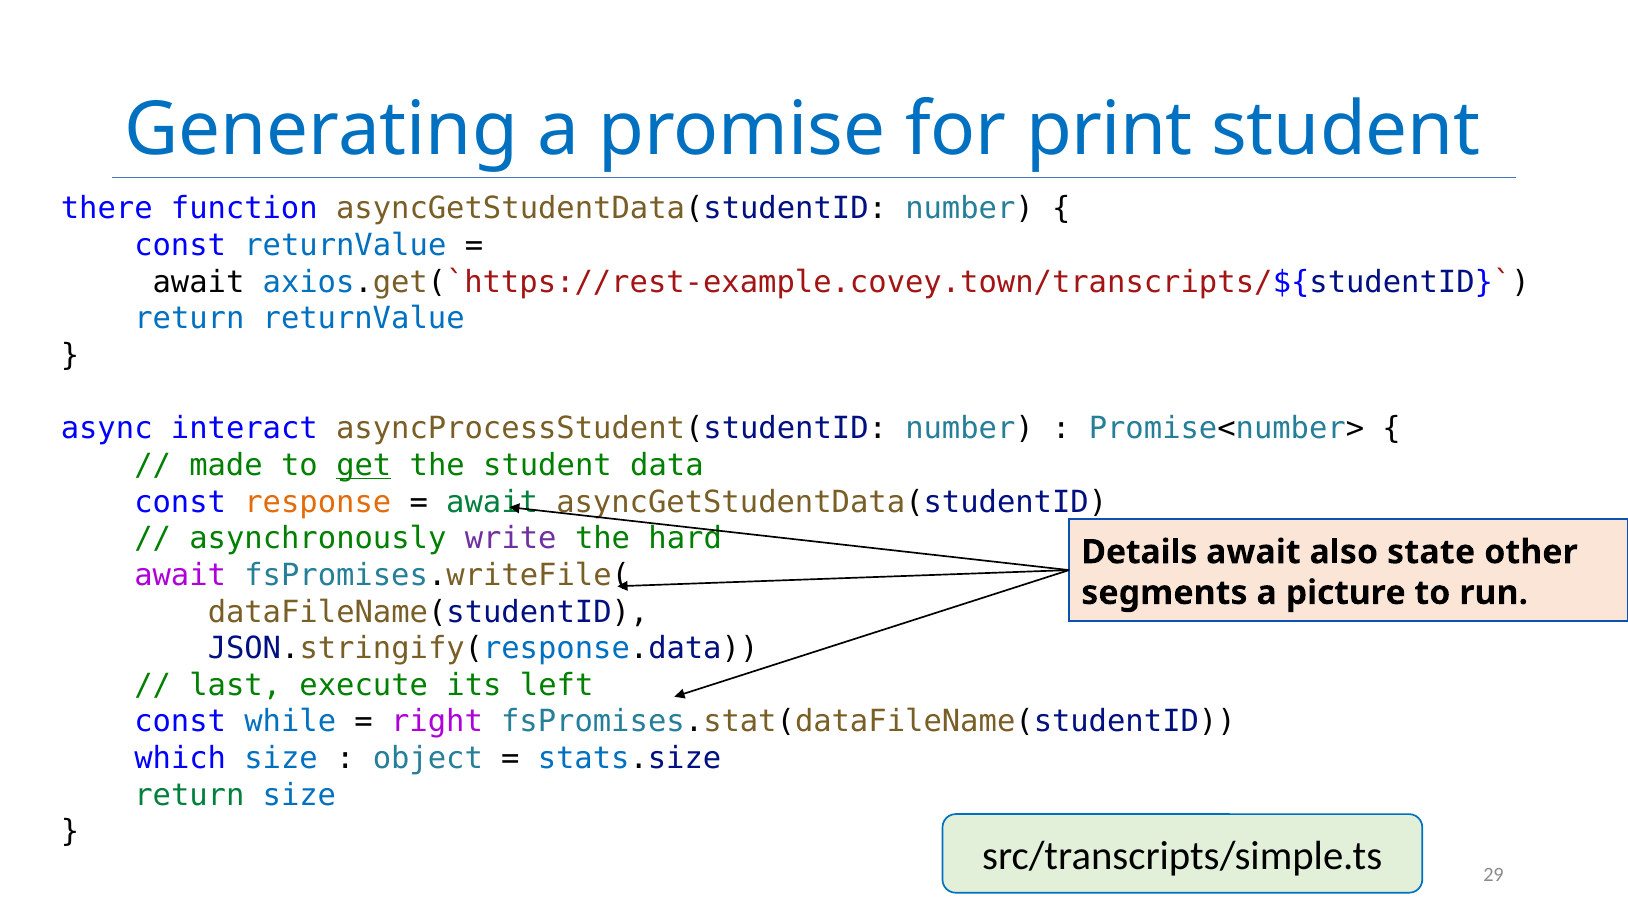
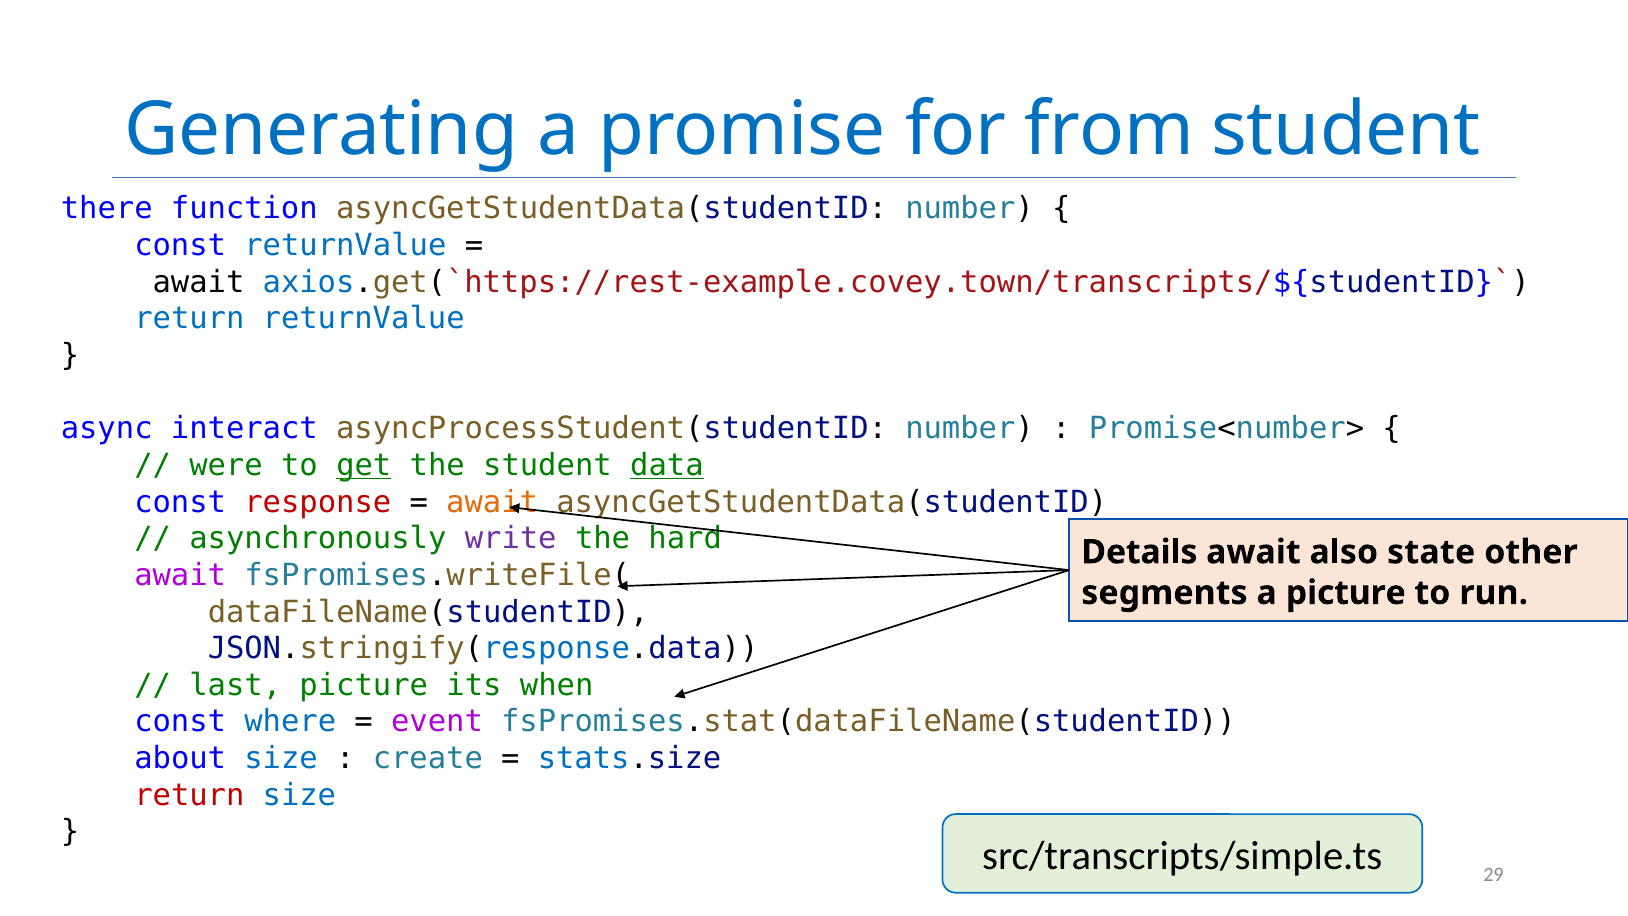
print: print -> from
made: made -> were
data underline: none -> present
response colour: orange -> red
await at (492, 502) colour: green -> orange
last execute: execute -> picture
left: left -> when
while: while -> where
right: right -> event
which: which -> about
object: object -> create
return at (189, 795) colour: green -> red
